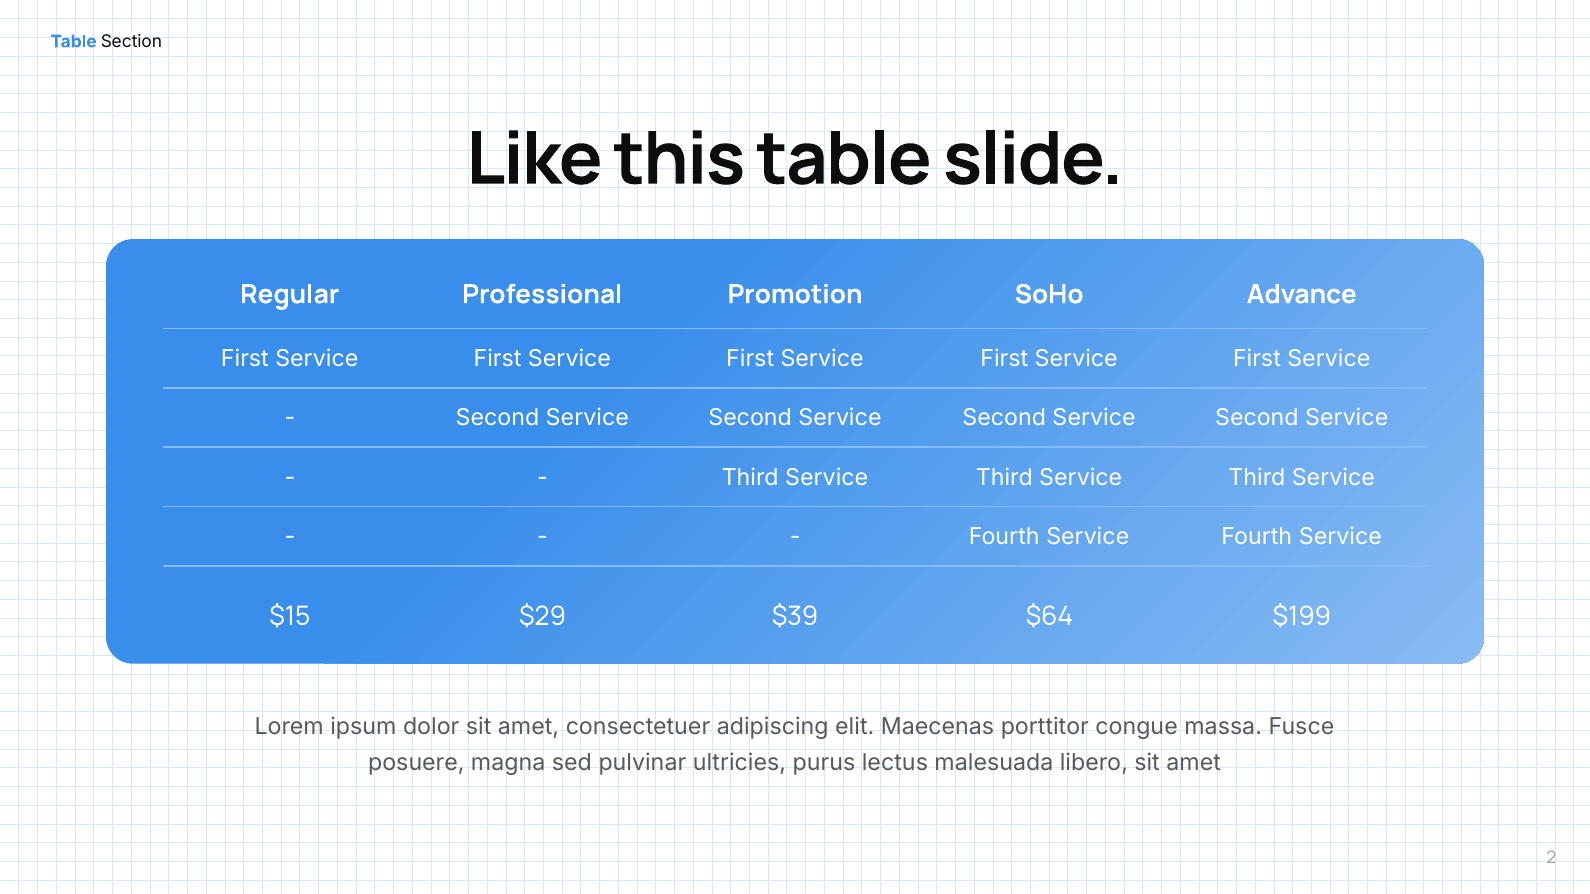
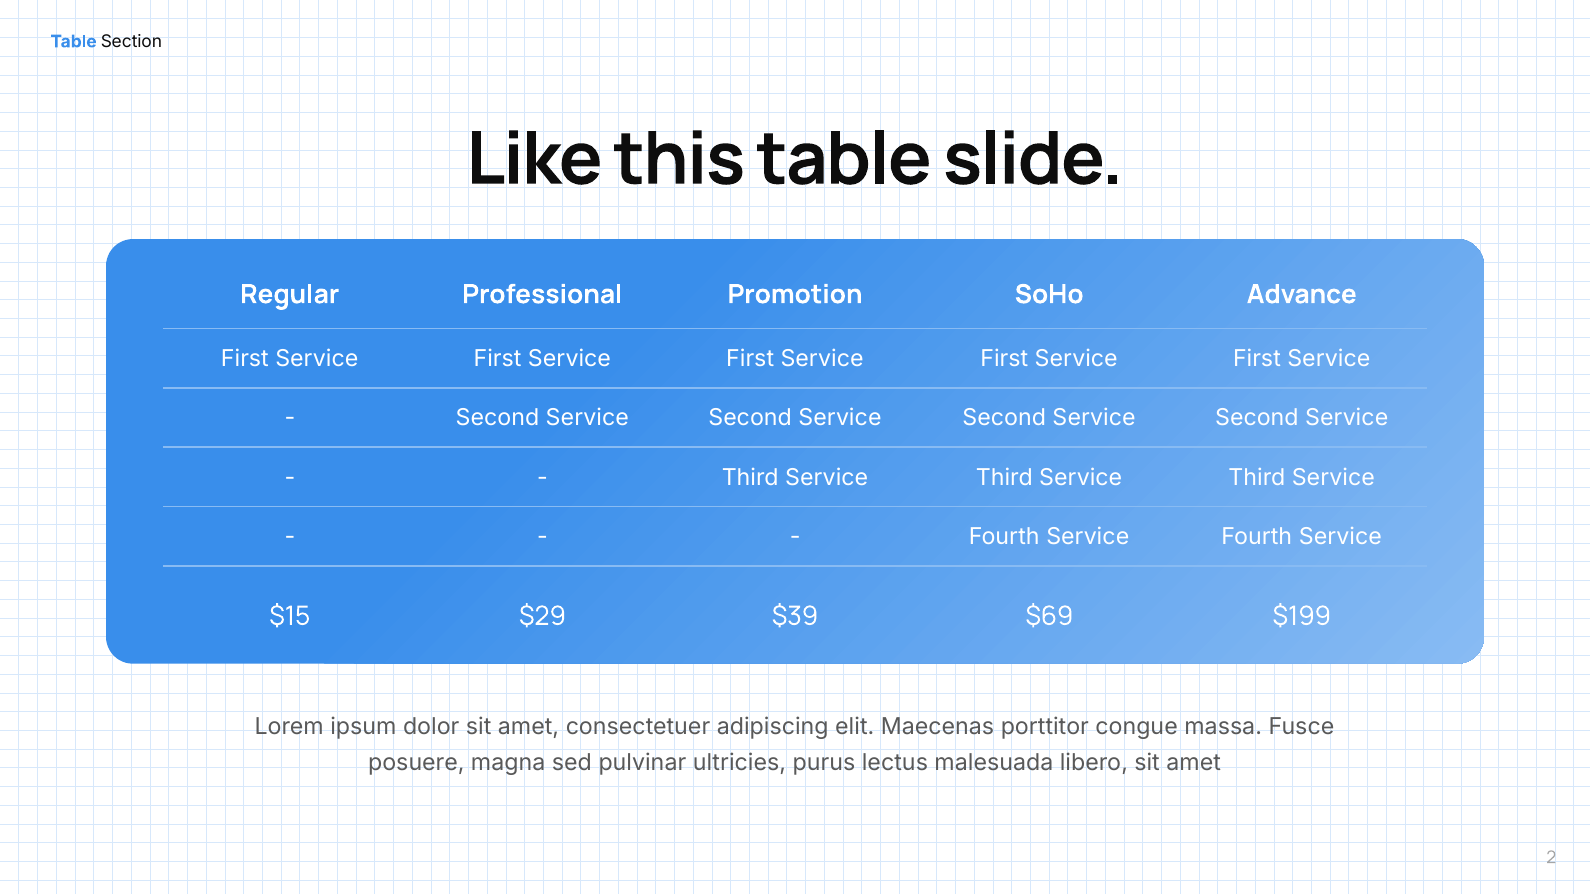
$64: $64 -> $69
